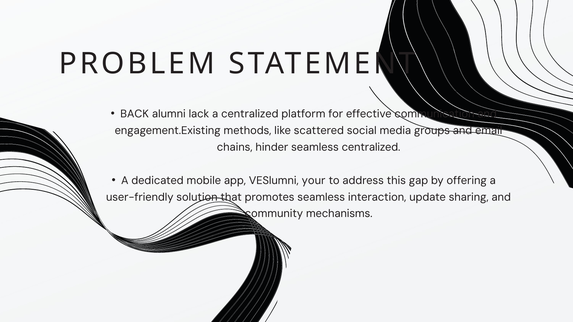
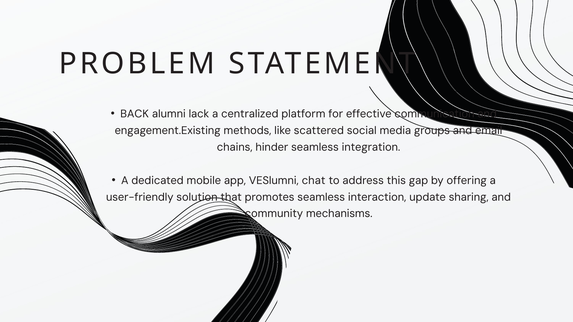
seamless centralized: centralized -> integration
your: your -> chat
